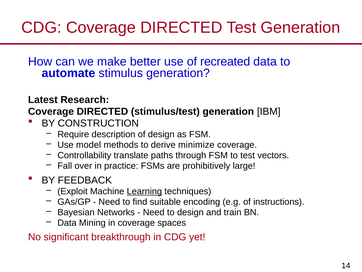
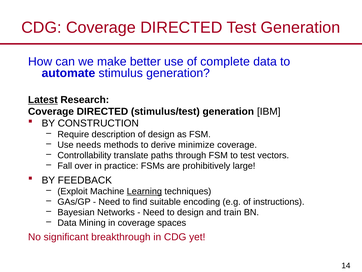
recreated: recreated -> complete
Latest underline: none -> present
model: model -> needs
